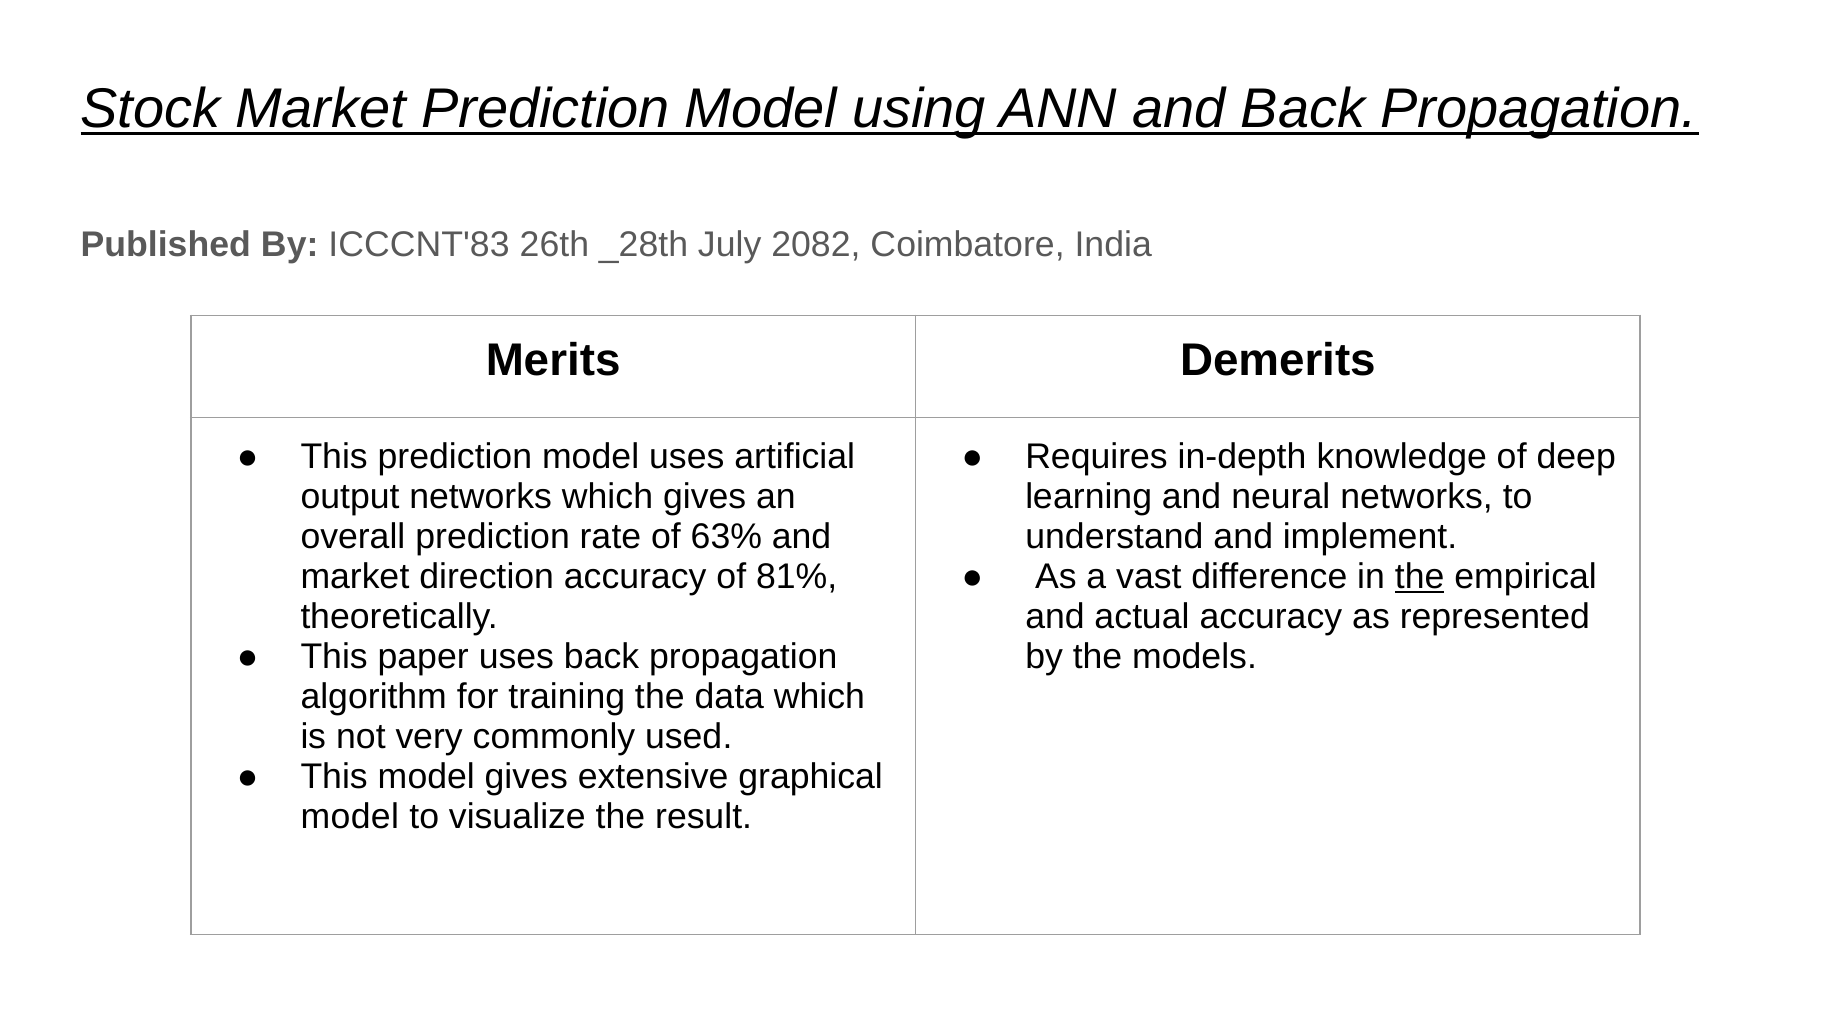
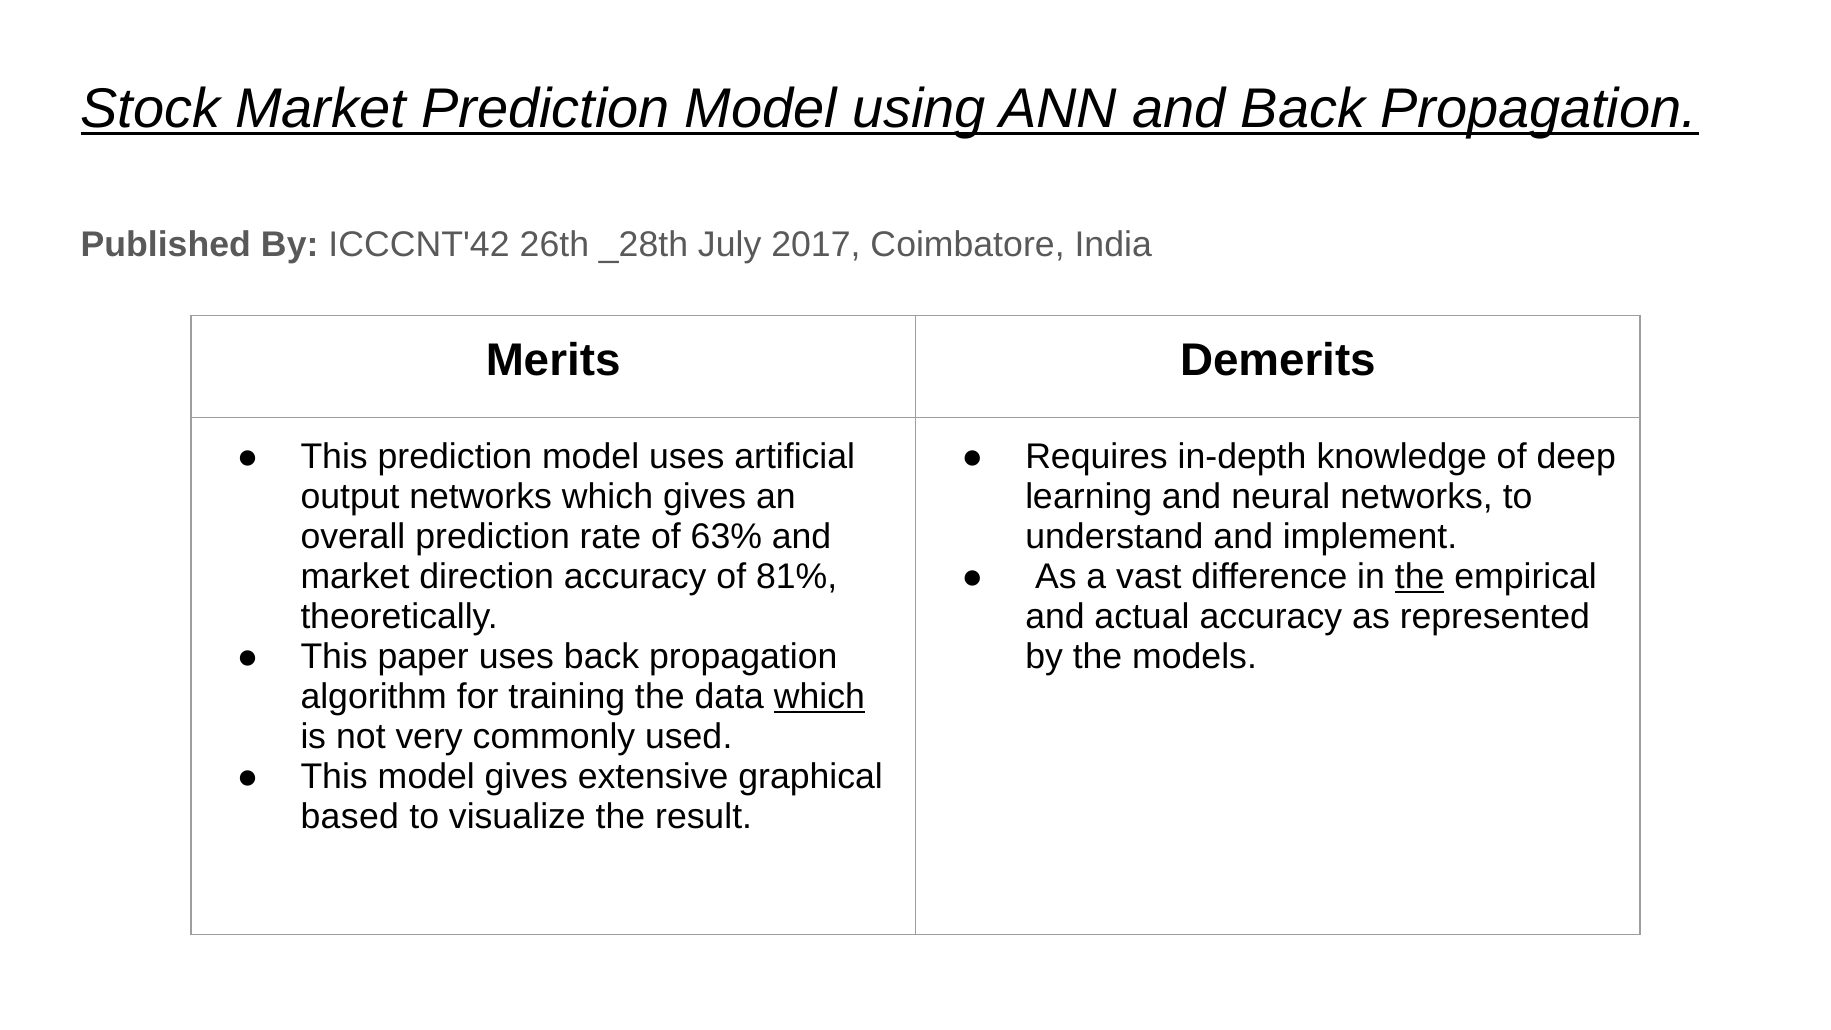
ICCCNT'83: ICCCNT'83 -> ICCCNT'42
2082: 2082 -> 2017
which at (819, 696) underline: none -> present
model at (350, 816): model -> based
